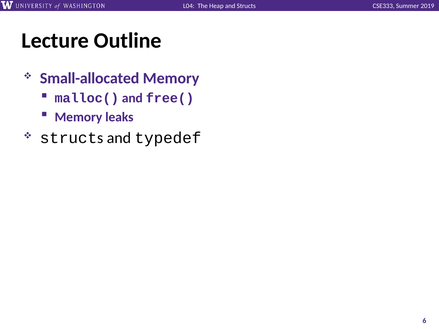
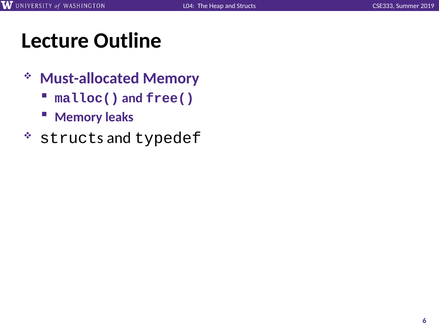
Small-allocated: Small-allocated -> Must-allocated
